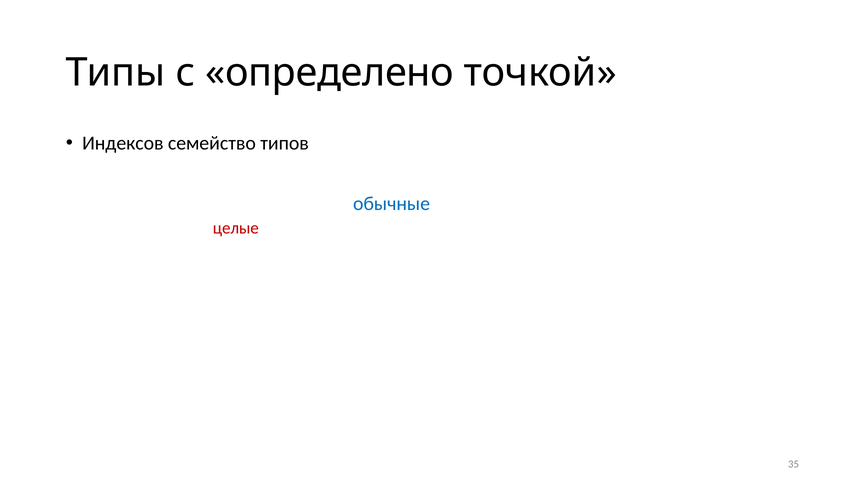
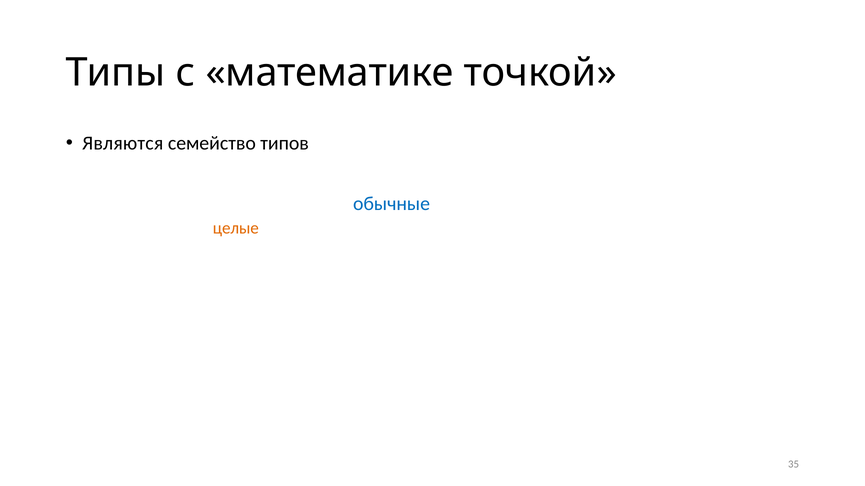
с определено: определено -> математике
Индексов: Индексов -> Являются
целые colour: red -> orange
